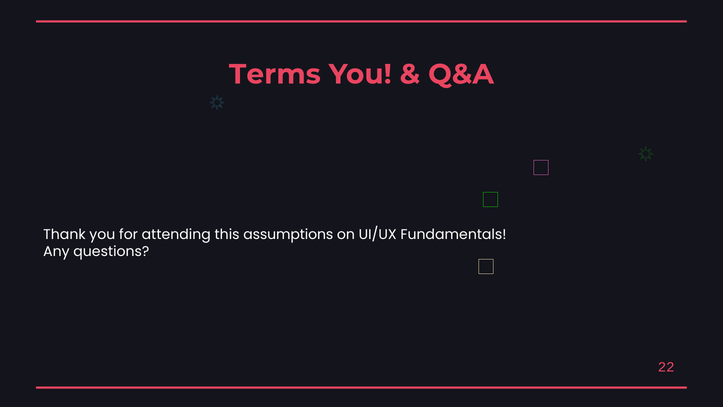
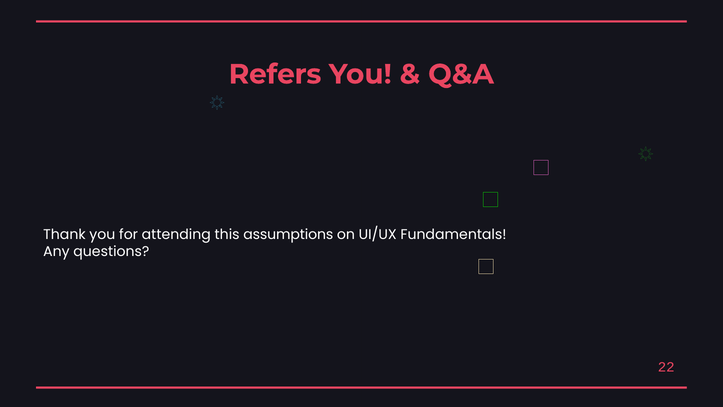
Terms: Terms -> Refers
